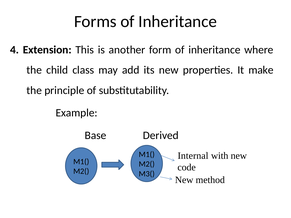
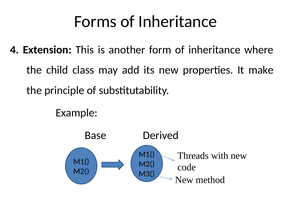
Internal: Internal -> Threads
